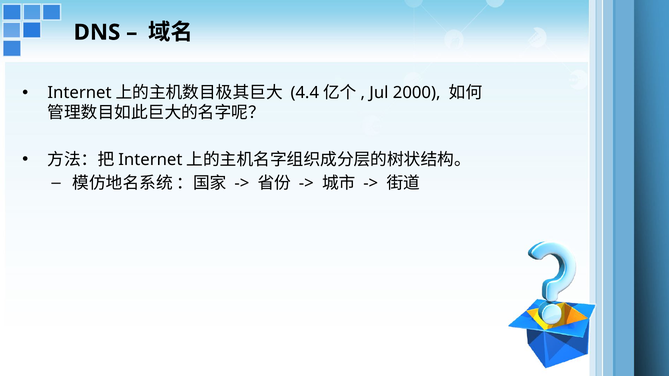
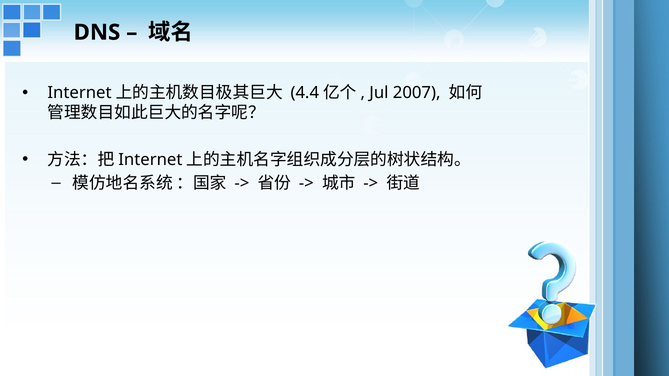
2000: 2000 -> 2007
